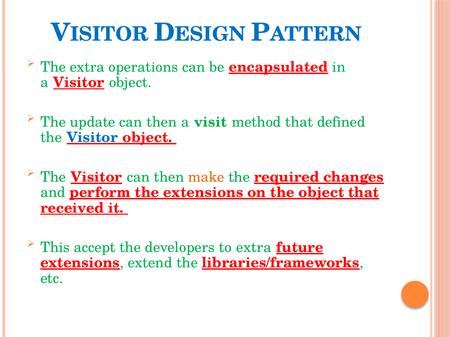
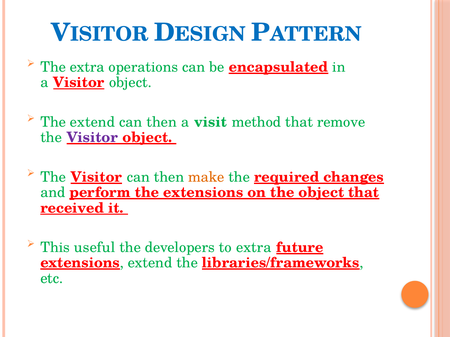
The update: update -> extend
defined: defined -> remove
Visitor at (92, 138) colour: blue -> purple
accept: accept -> useful
